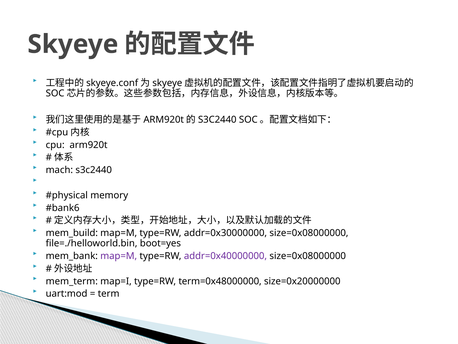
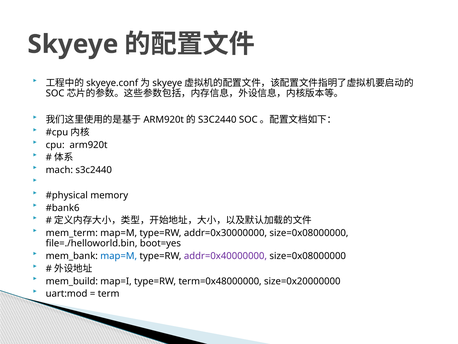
mem_build: mem_build -> mem_term
map=M at (119, 256) colour: purple -> blue
mem_term: mem_term -> mem_build
